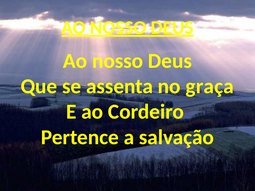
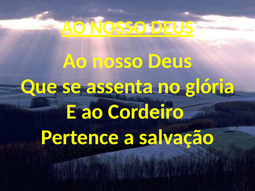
graça: graça -> glória
